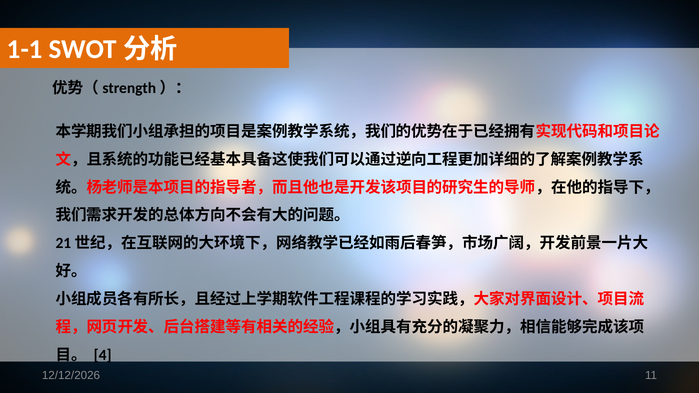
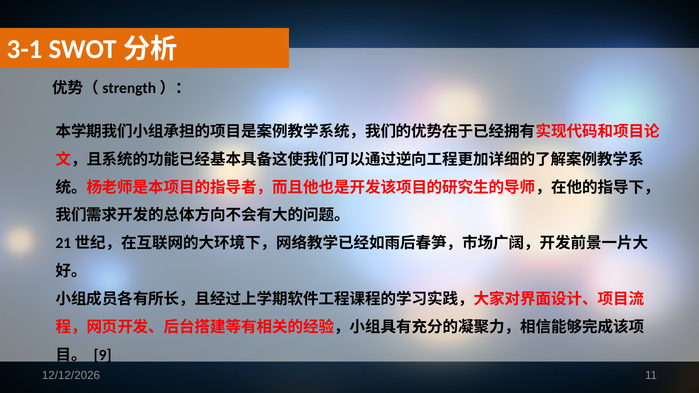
1-1: 1-1 -> 3-1
4: 4 -> 9
